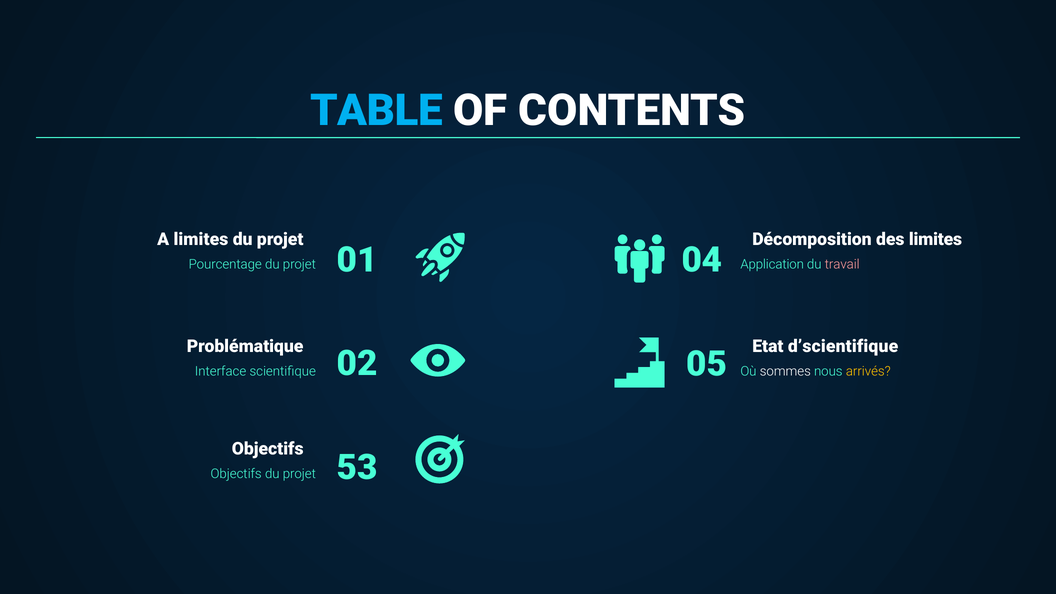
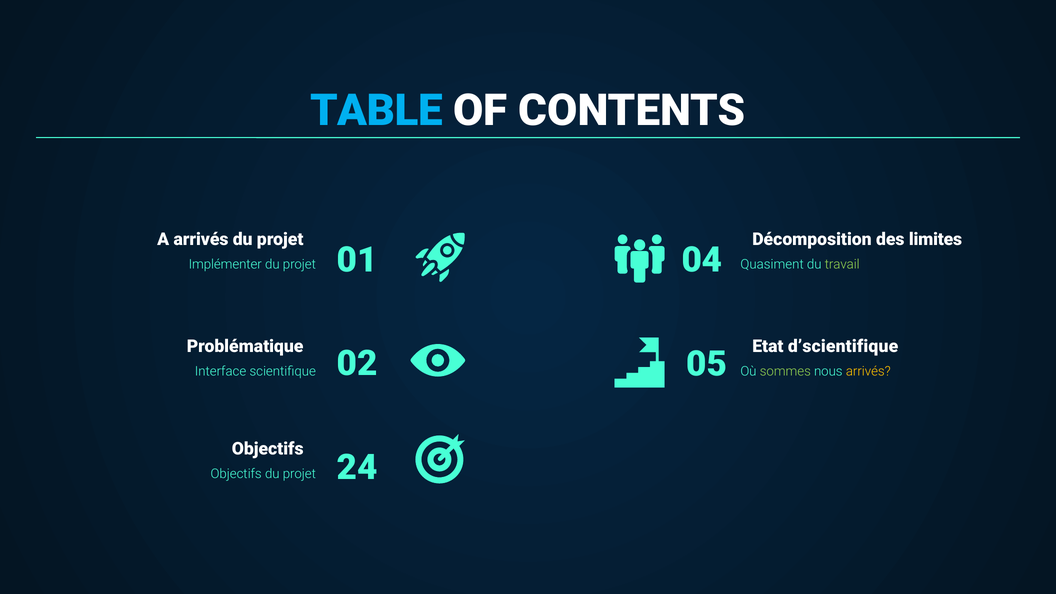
A limites: limites -> arrivés
Pourcentage: Pourcentage -> Implémenter
Application: Application -> Quasiment
travail colour: pink -> light green
sommes colour: white -> light green
53: 53 -> 24
